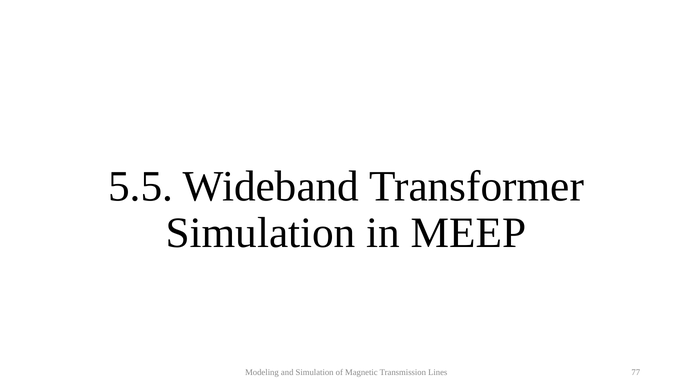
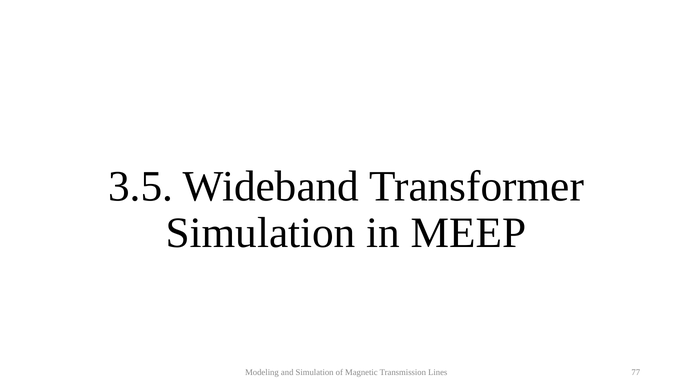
5.5: 5.5 -> 3.5
